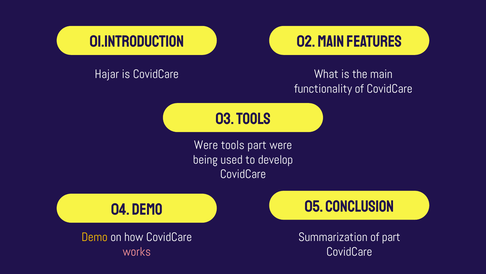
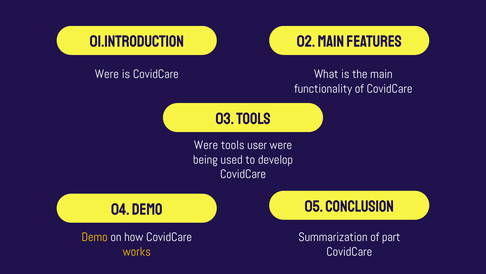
Hajar at (107, 74): Hajar -> Were
tools part: part -> user
works colour: pink -> yellow
